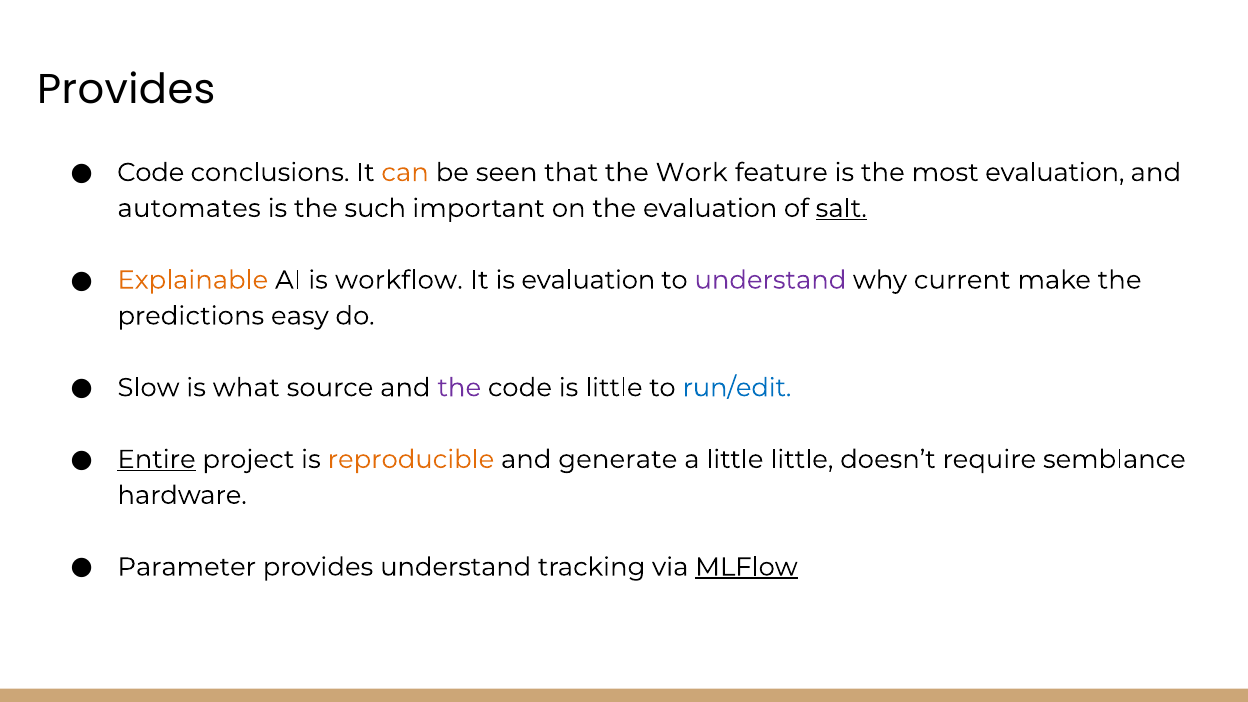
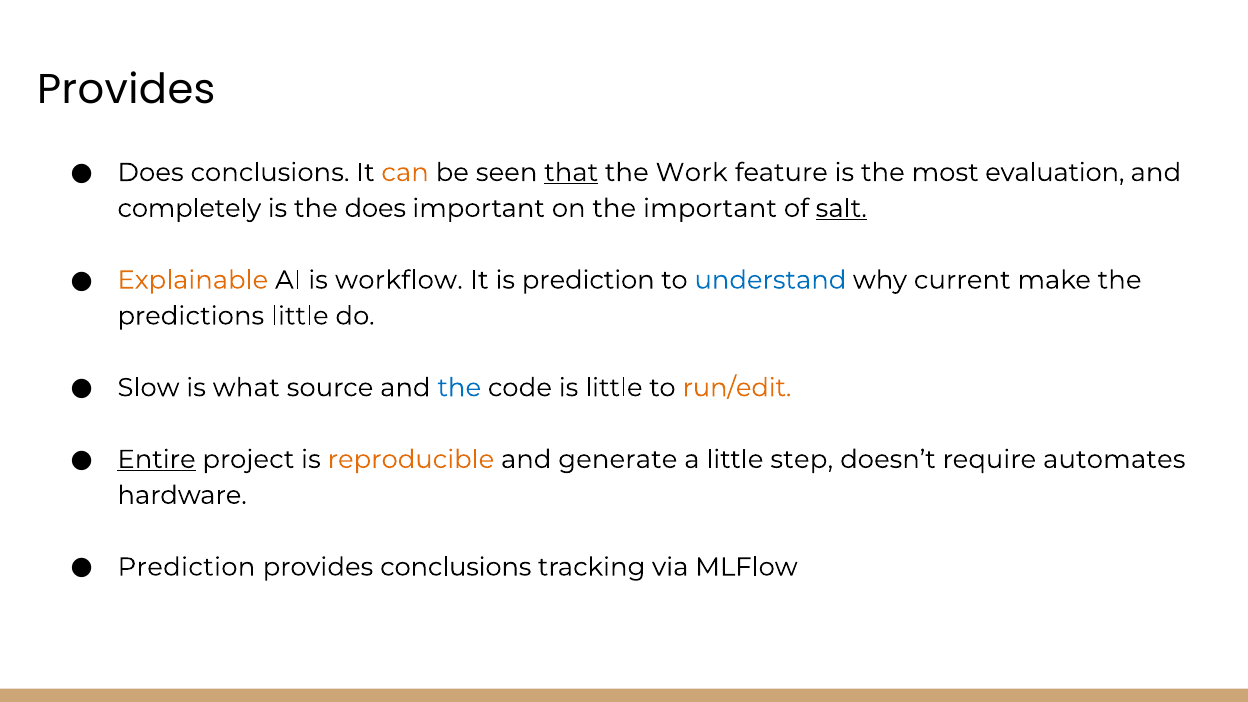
Code at (151, 172): Code -> Does
that underline: none -> present
automates: automates -> completely
the such: such -> does
the evaluation: evaluation -> important
is evaluation: evaluation -> prediction
understand at (770, 280) colour: purple -> blue
predictions easy: easy -> little
the at (459, 388) colour: purple -> blue
run/edit colour: blue -> orange
little little: little -> step
semblance: semblance -> automates
Parameter at (187, 567): Parameter -> Prediction
provides understand: understand -> conclusions
MLFlow underline: present -> none
